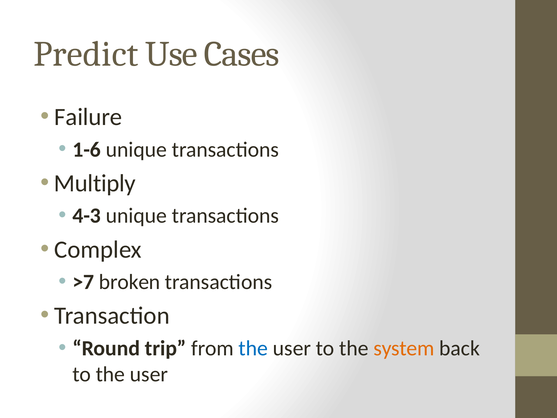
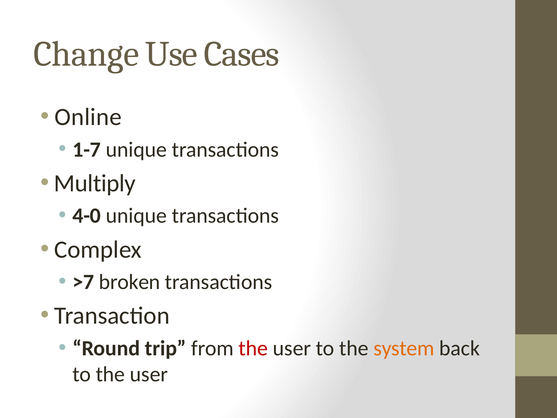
Predict: Predict -> Change
Failure: Failure -> Online
1-6: 1-6 -> 1-7
4-3: 4-3 -> 4-0
the at (253, 348) colour: blue -> red
